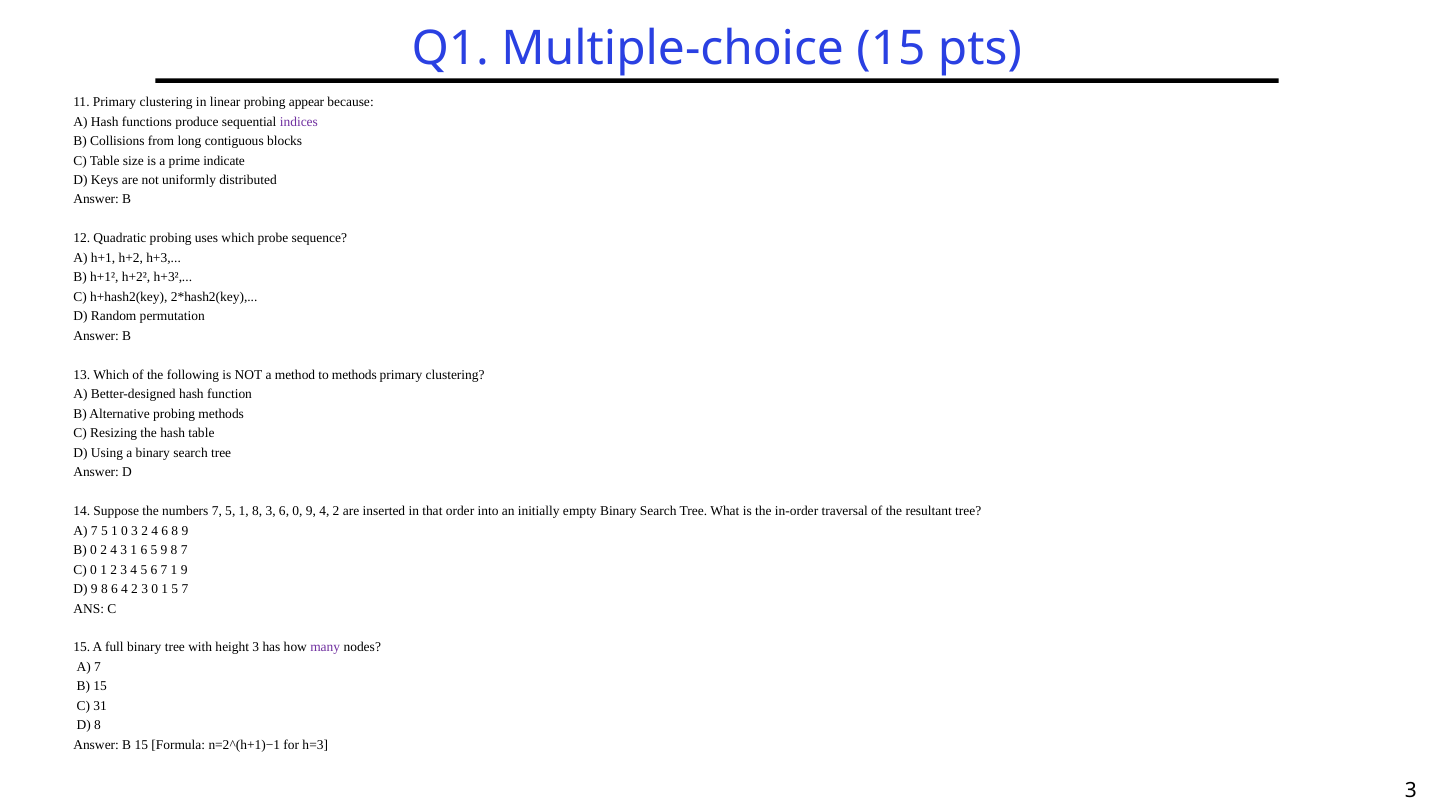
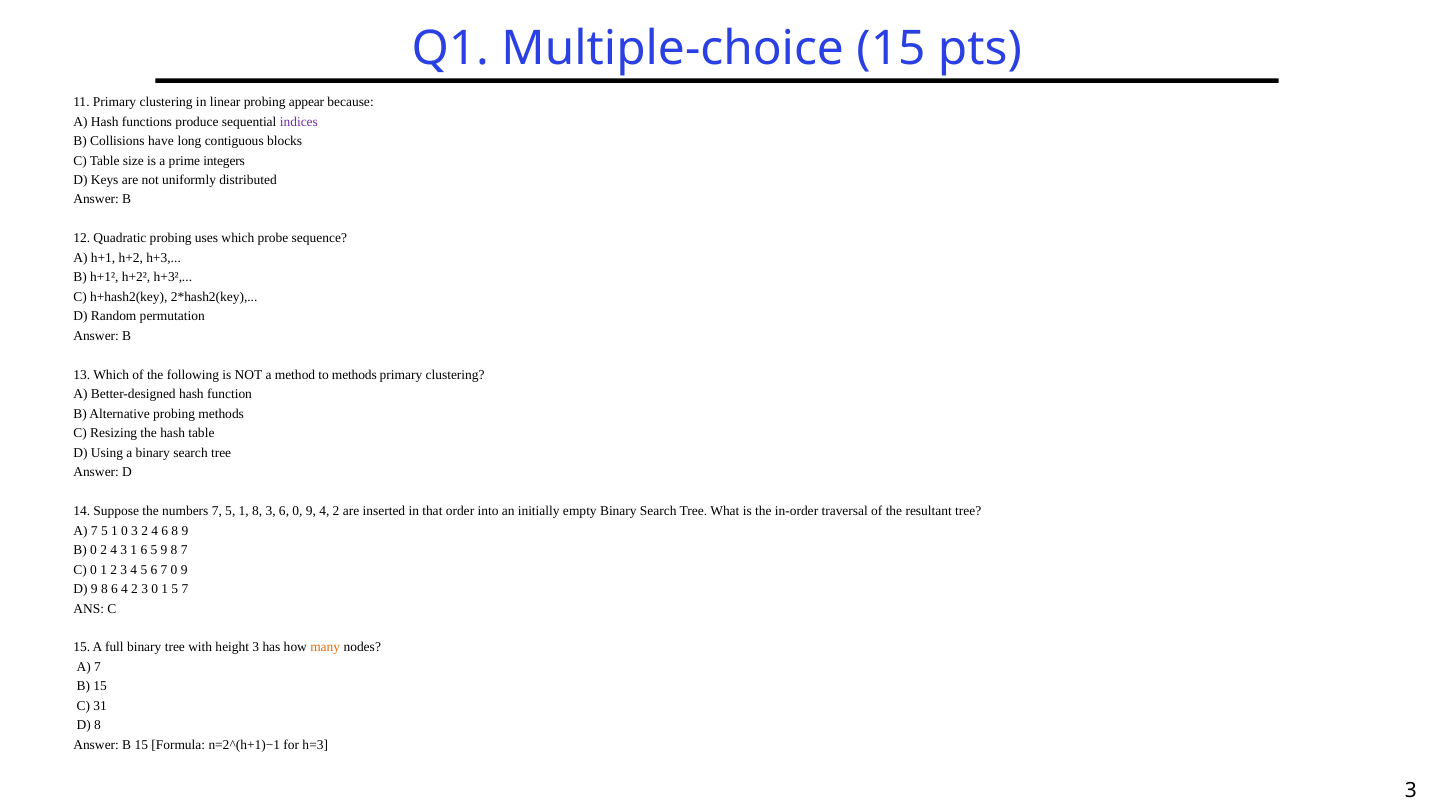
from: from -> have
indicate: indicate -> integers
7 1: 1 -> 0
many colour: purple -> orange
